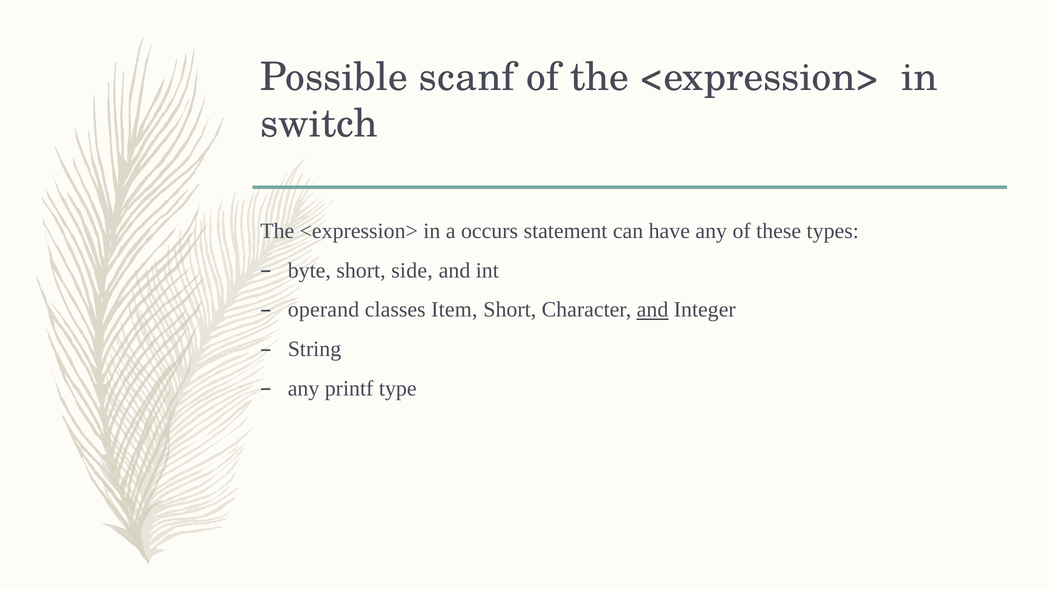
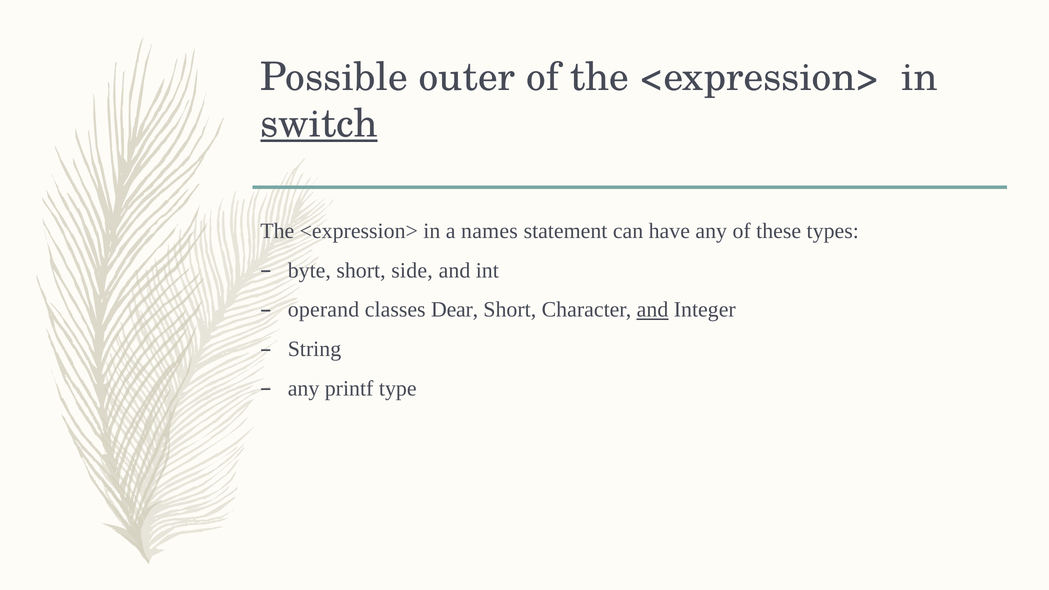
scanf: scanf -> outer
switch underline: none -> present
occurs: occurs -> names
Item: Item -> Dear
